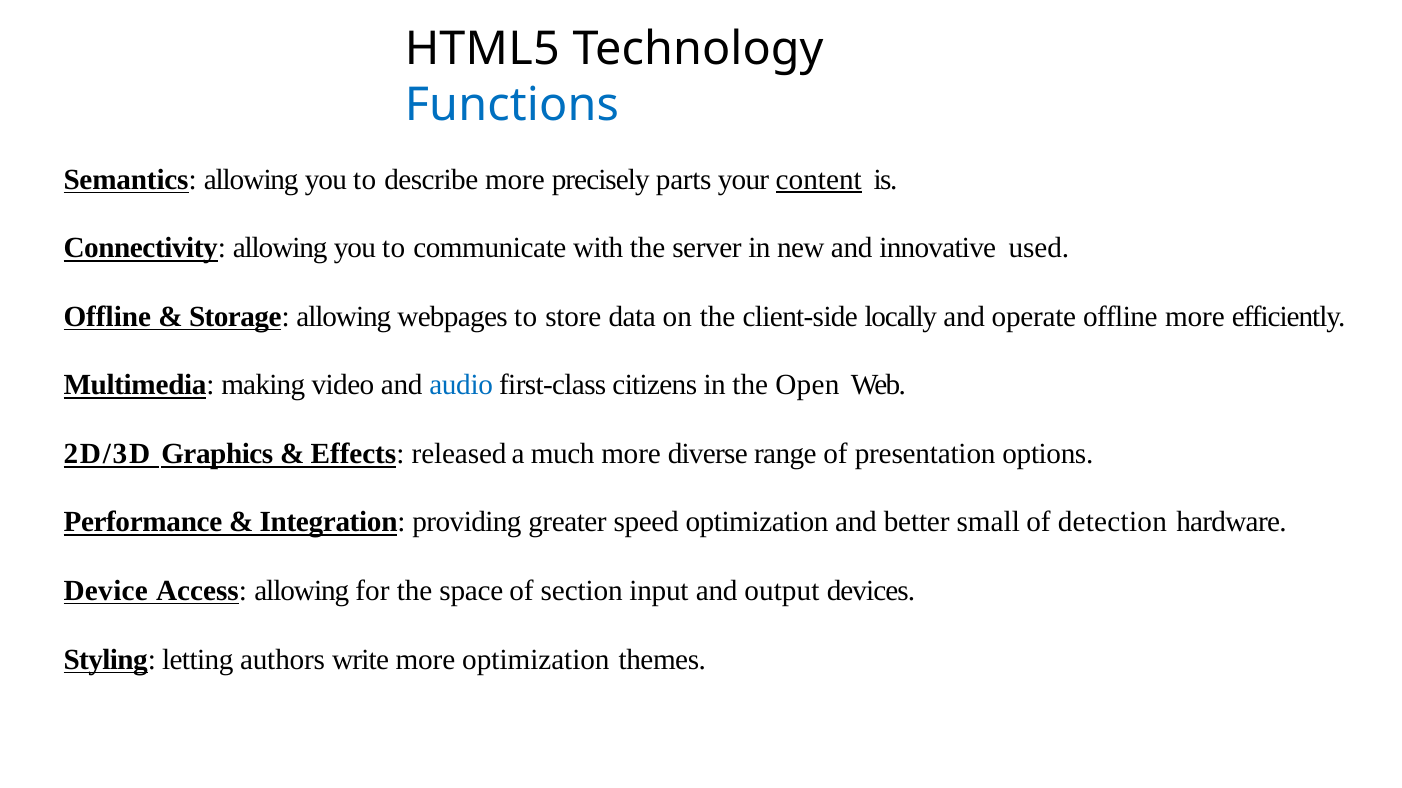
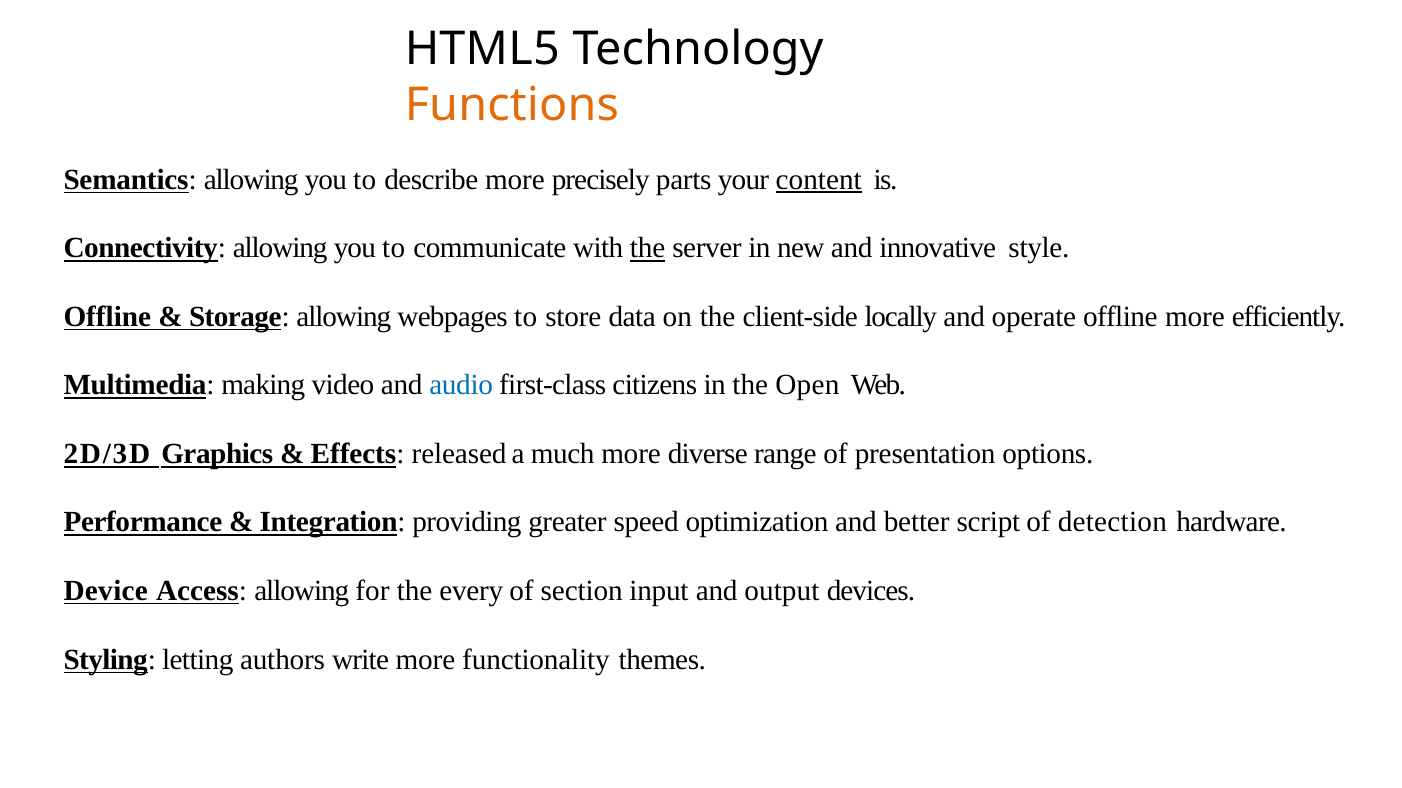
Functions colour: blue -> orange
the at (648, 248) underline: none -> present
used: used -> style
small: small -> script
space: space -> every
more optimization: optimization -> functionality
